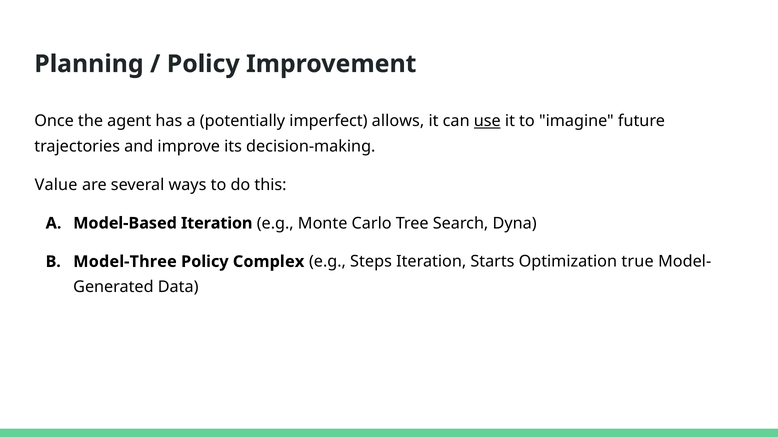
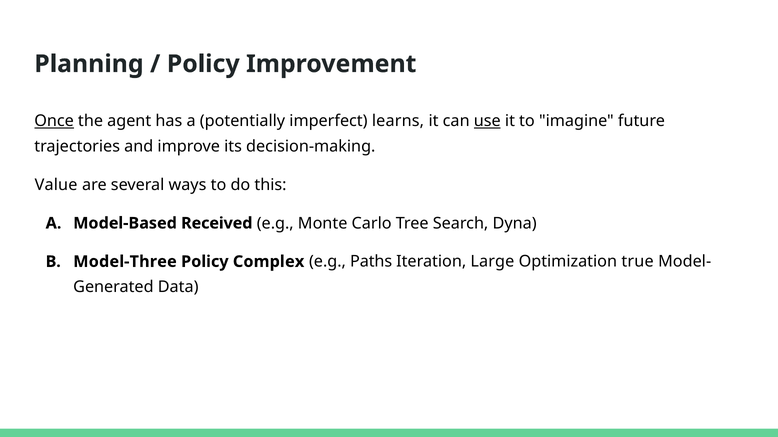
Once underline: none -> present
allows: allows -> learns
Model-Based Iteration: Iteration -> Received
Steps: Steps -> Paths
Starts: Starts -> Large
